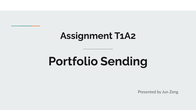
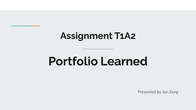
Sending: Sending -> Learned
